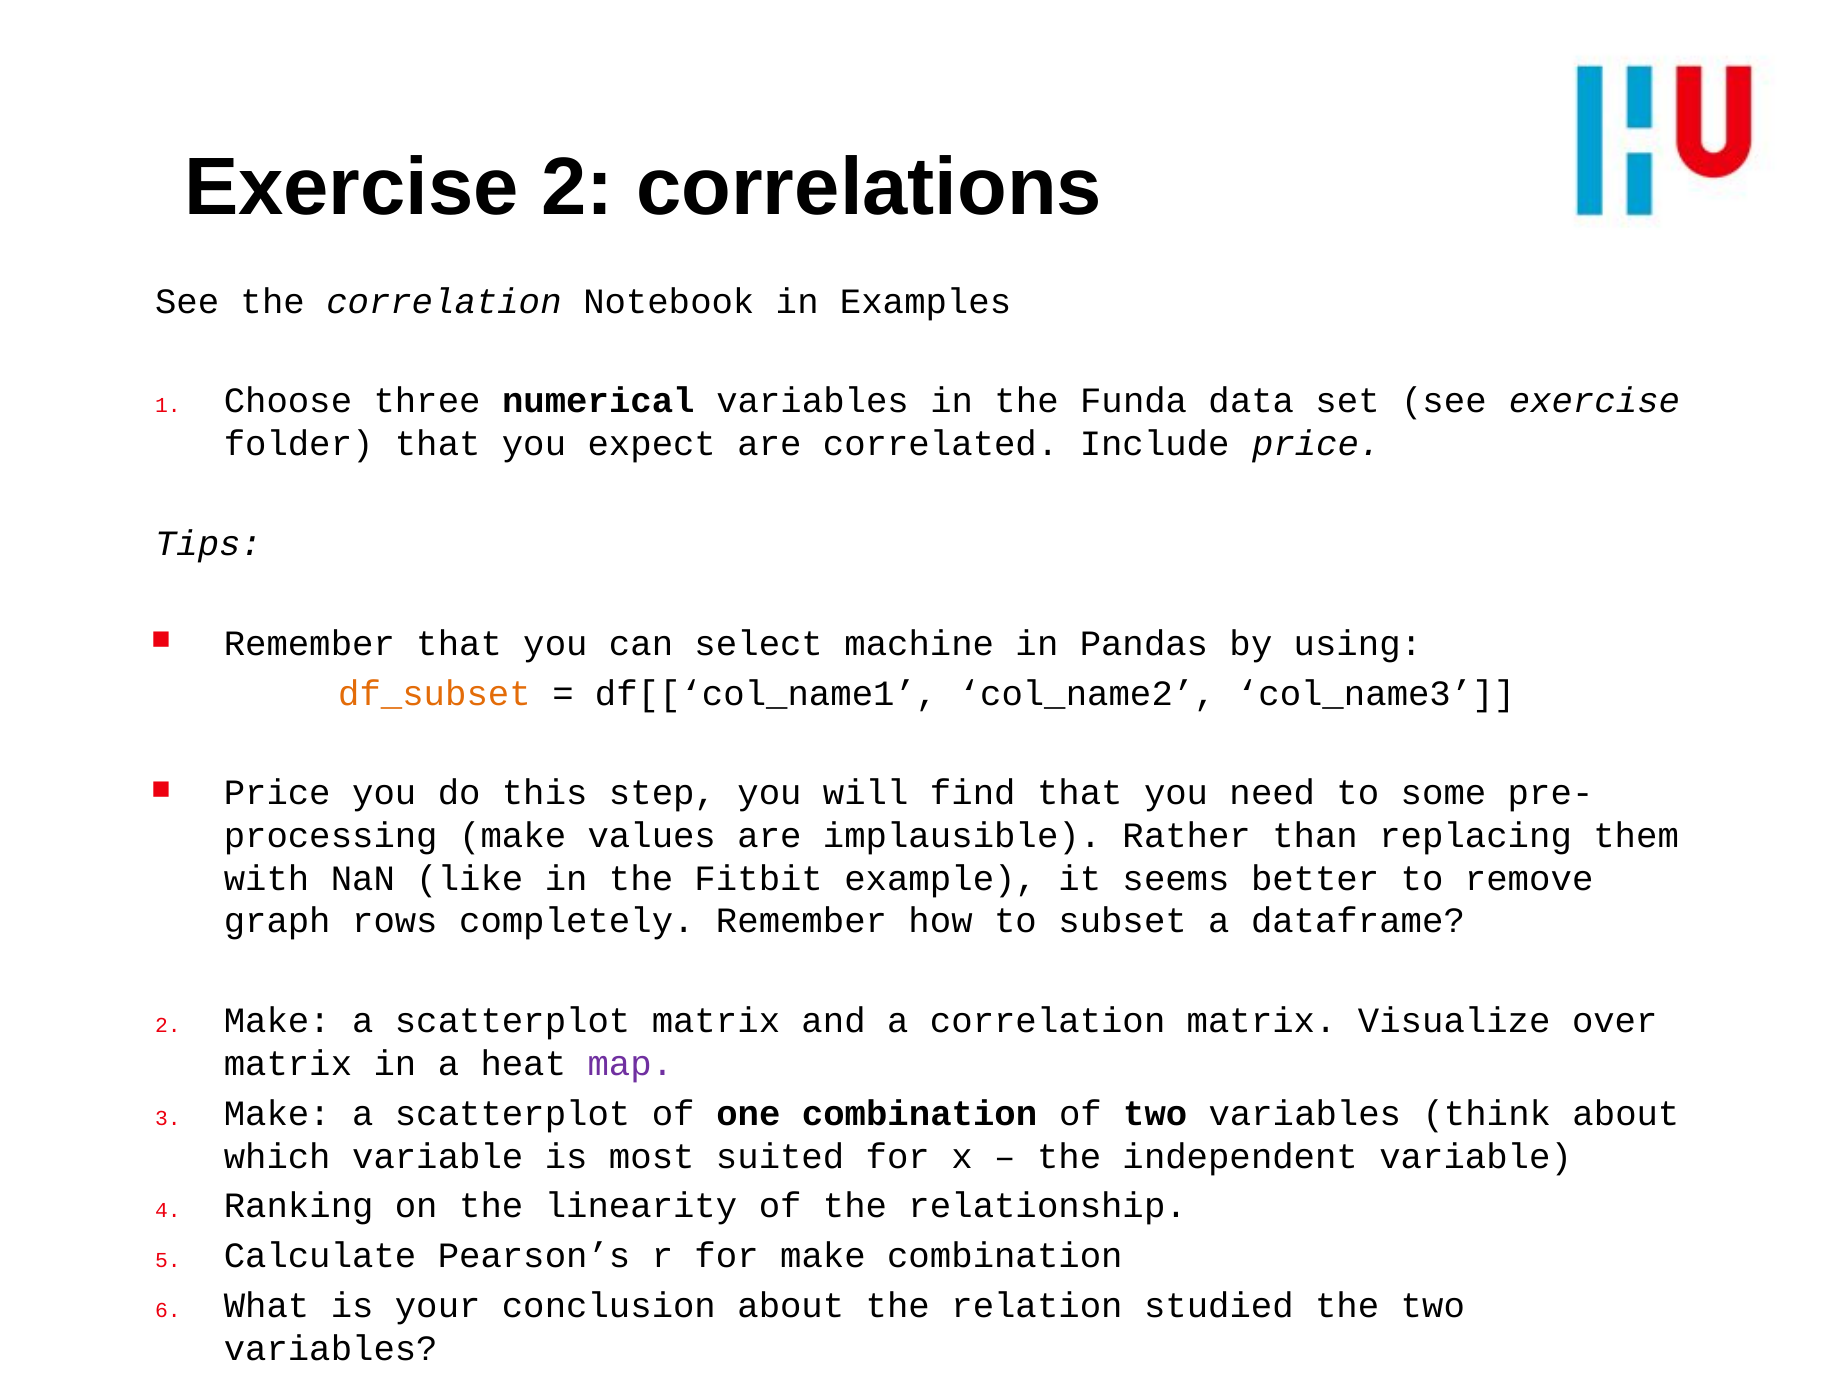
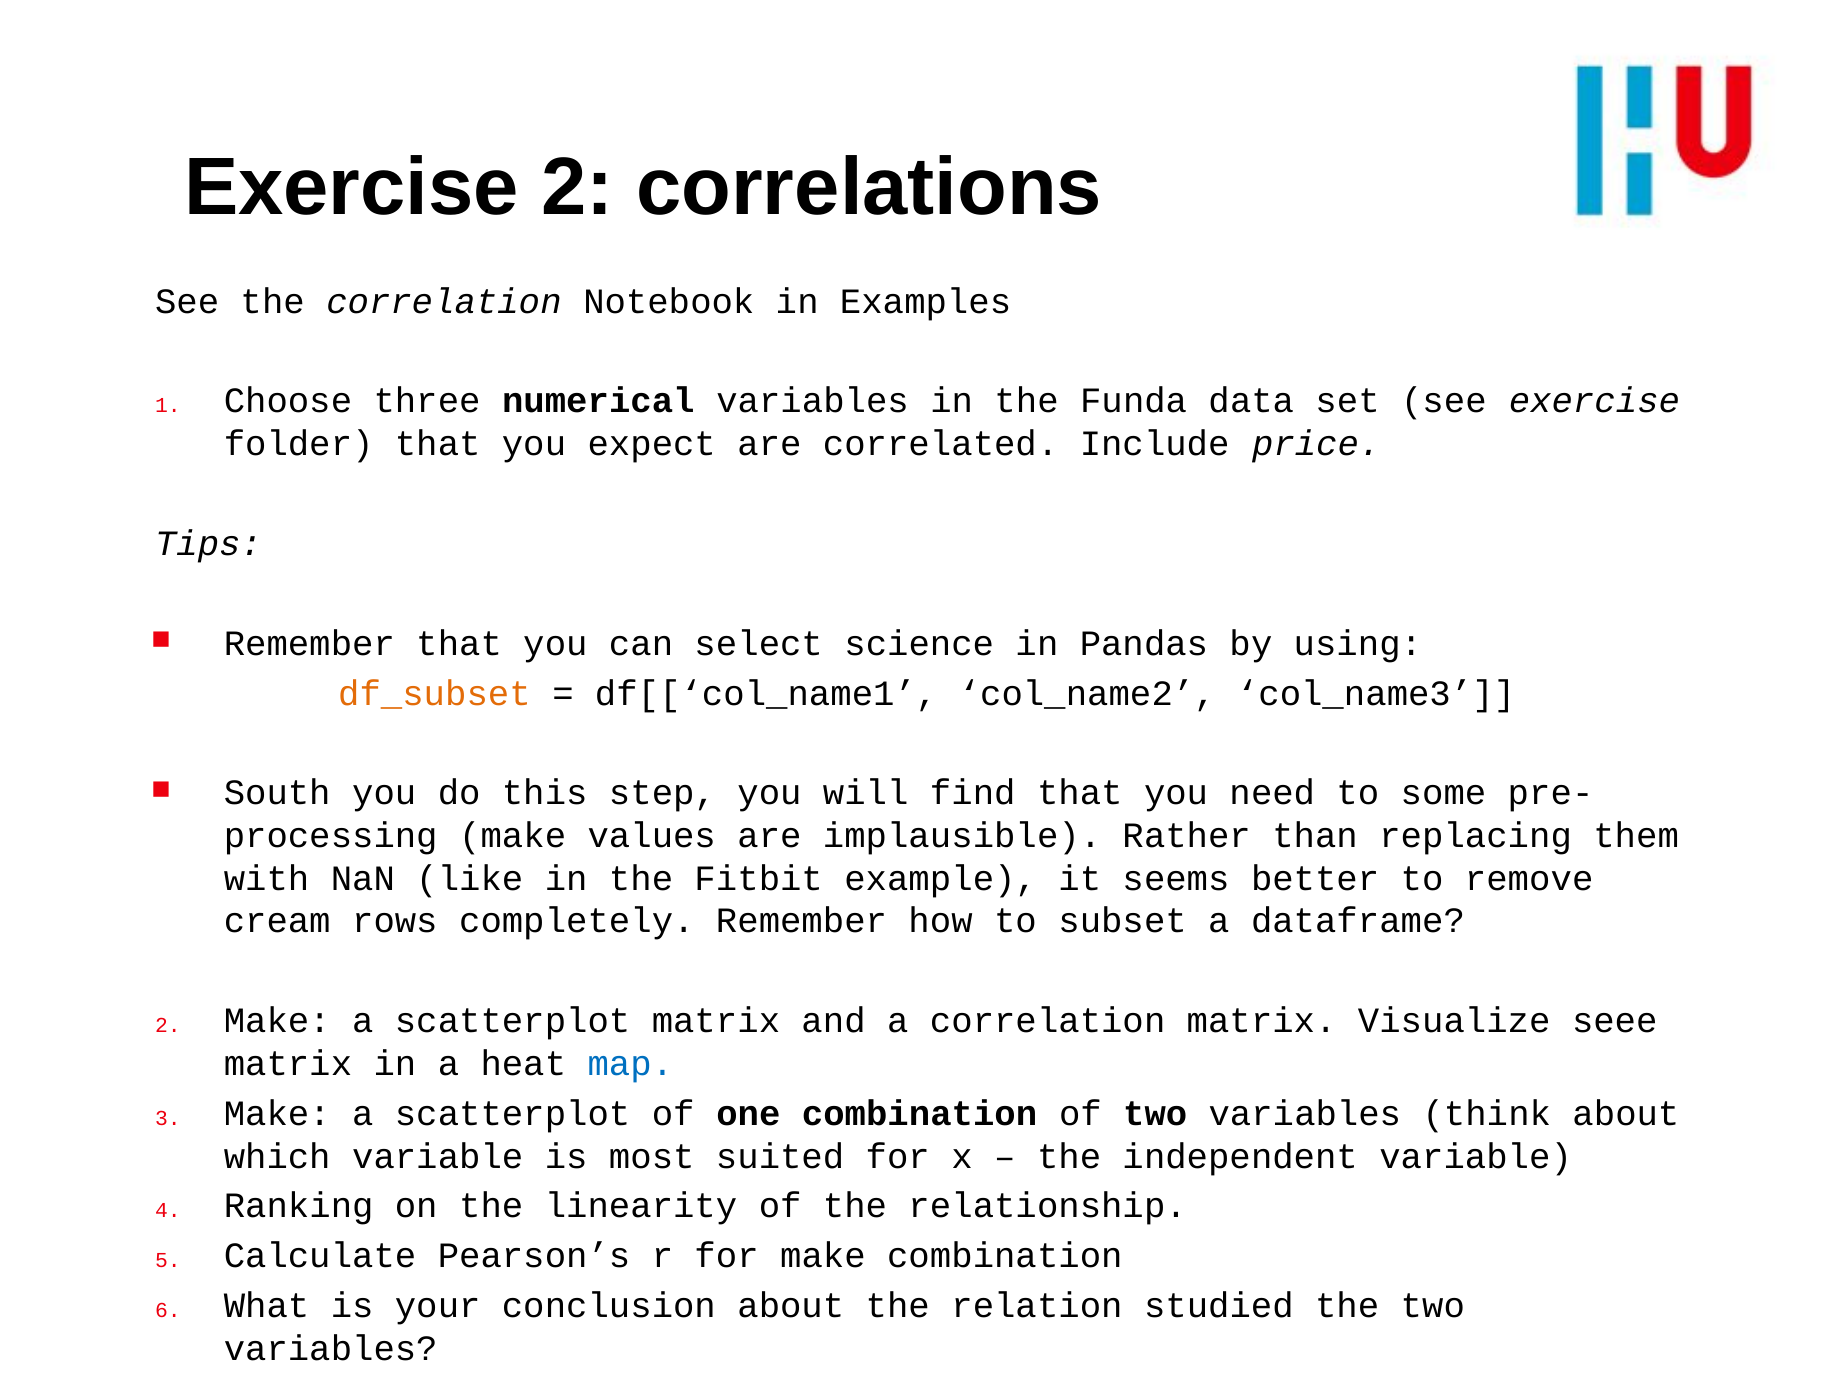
machine: machine -> science
Price at (277, 793): Price -> South
graph: graph -> cream
over: over -> seee
map colour: purple -> blue
